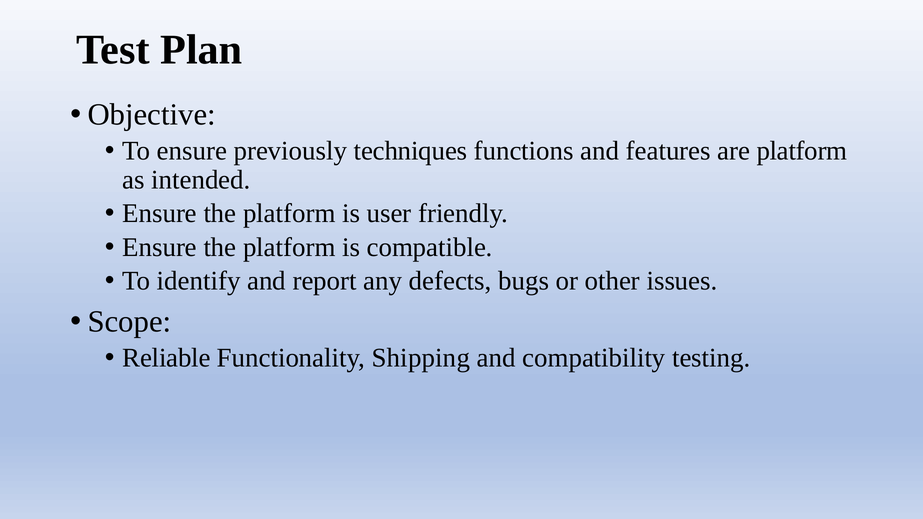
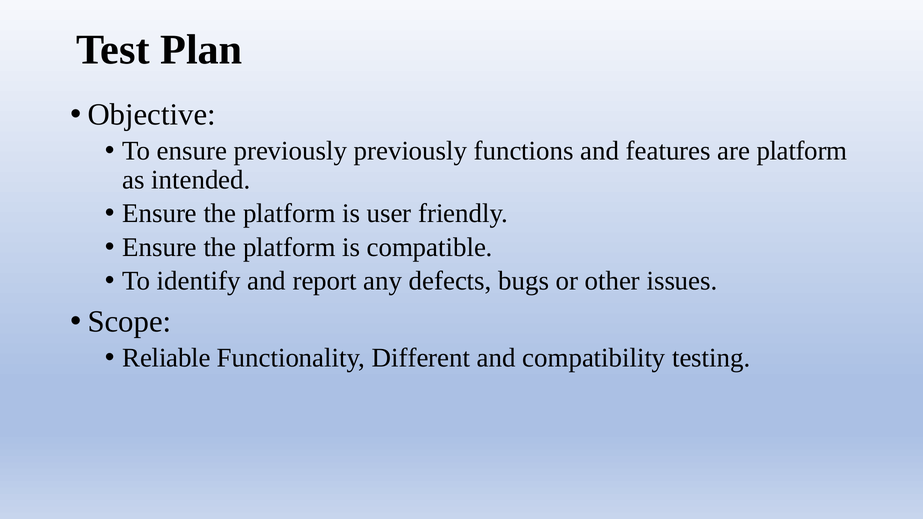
previously techniques: techniques -> previously
Shipping: Shipping -> Different
